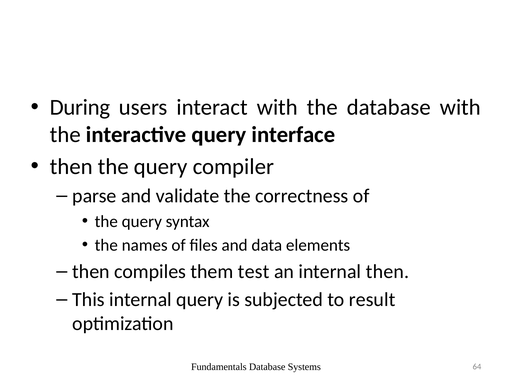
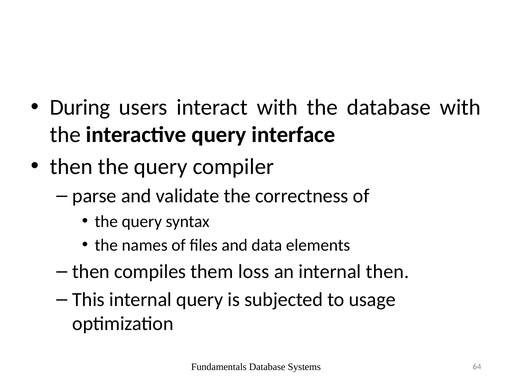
test: test -> loss
result: result -> usage
